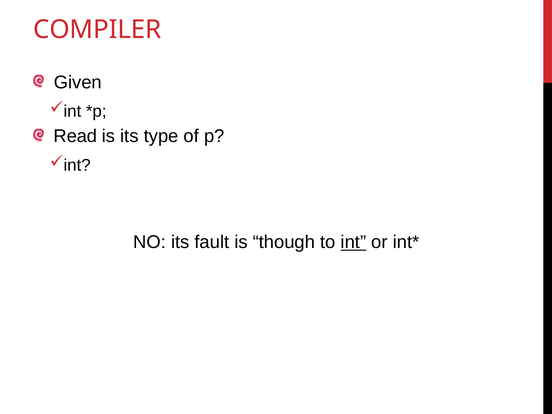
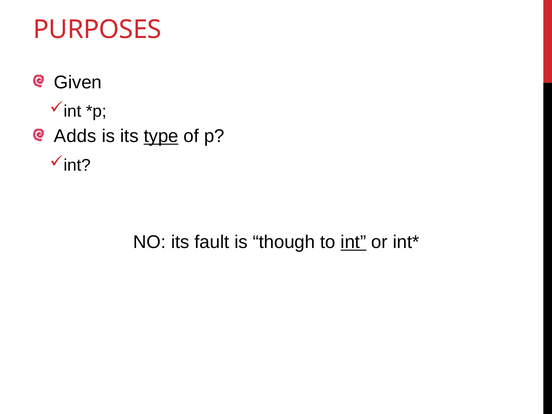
COMPILER: COMPILER -> PURPOSES
Read: Read -> Adds
type underline: none -> present
